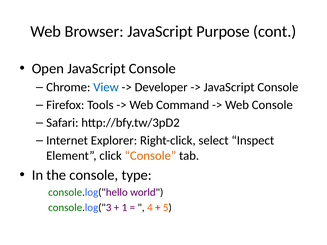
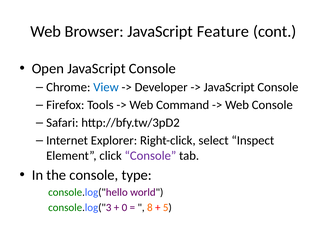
Purpose: Purpose -> Feature
Console at (150, 156) colour: orange -> purple
1: 1 -> 0
4: 4 -> 8
